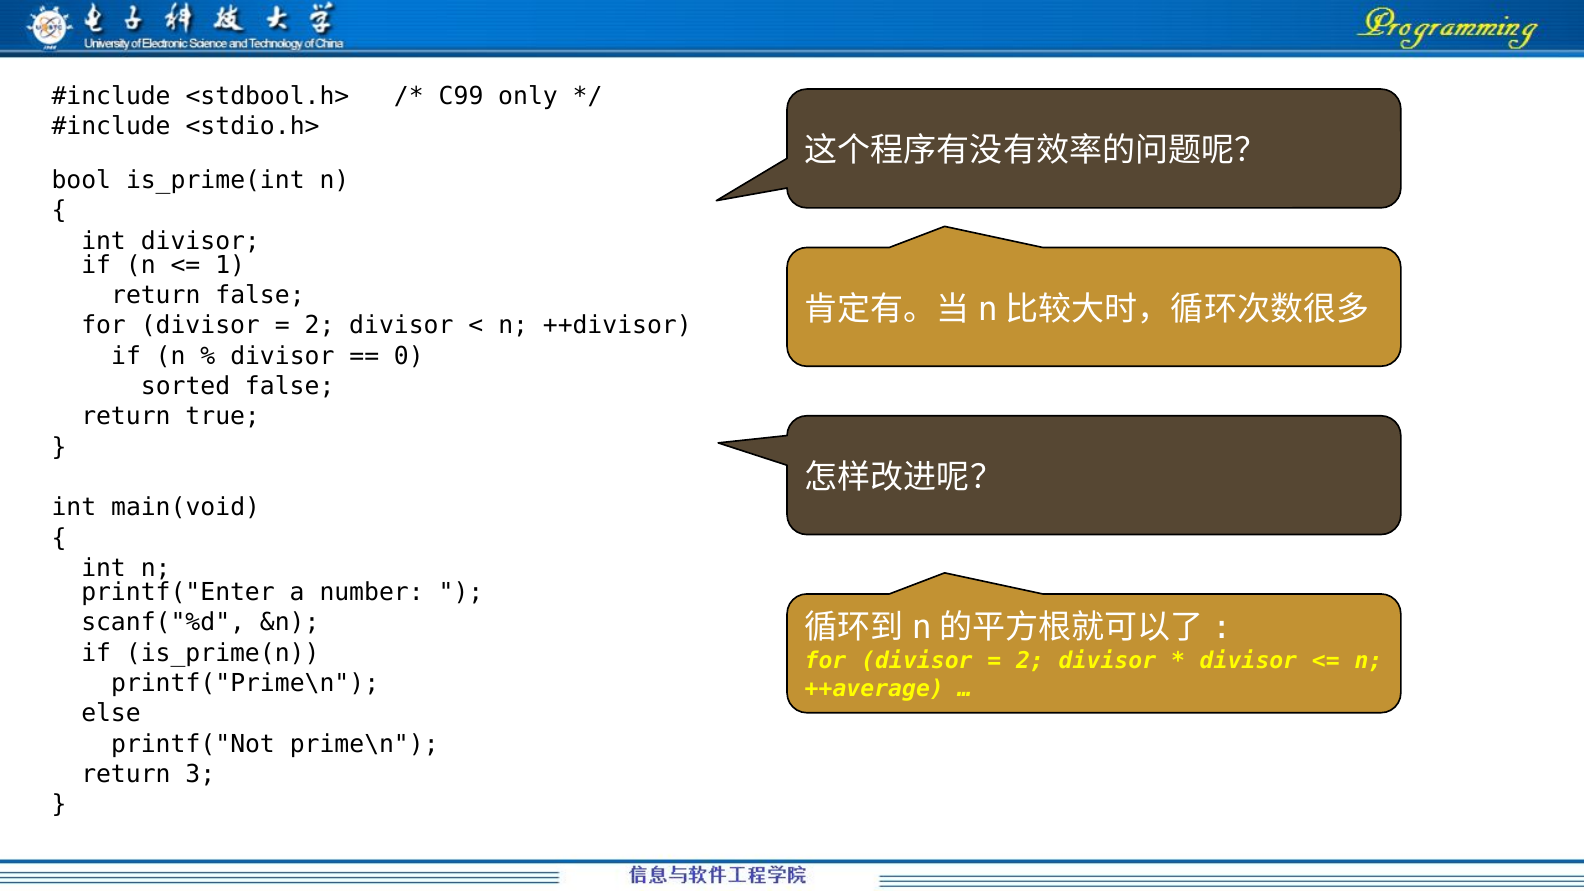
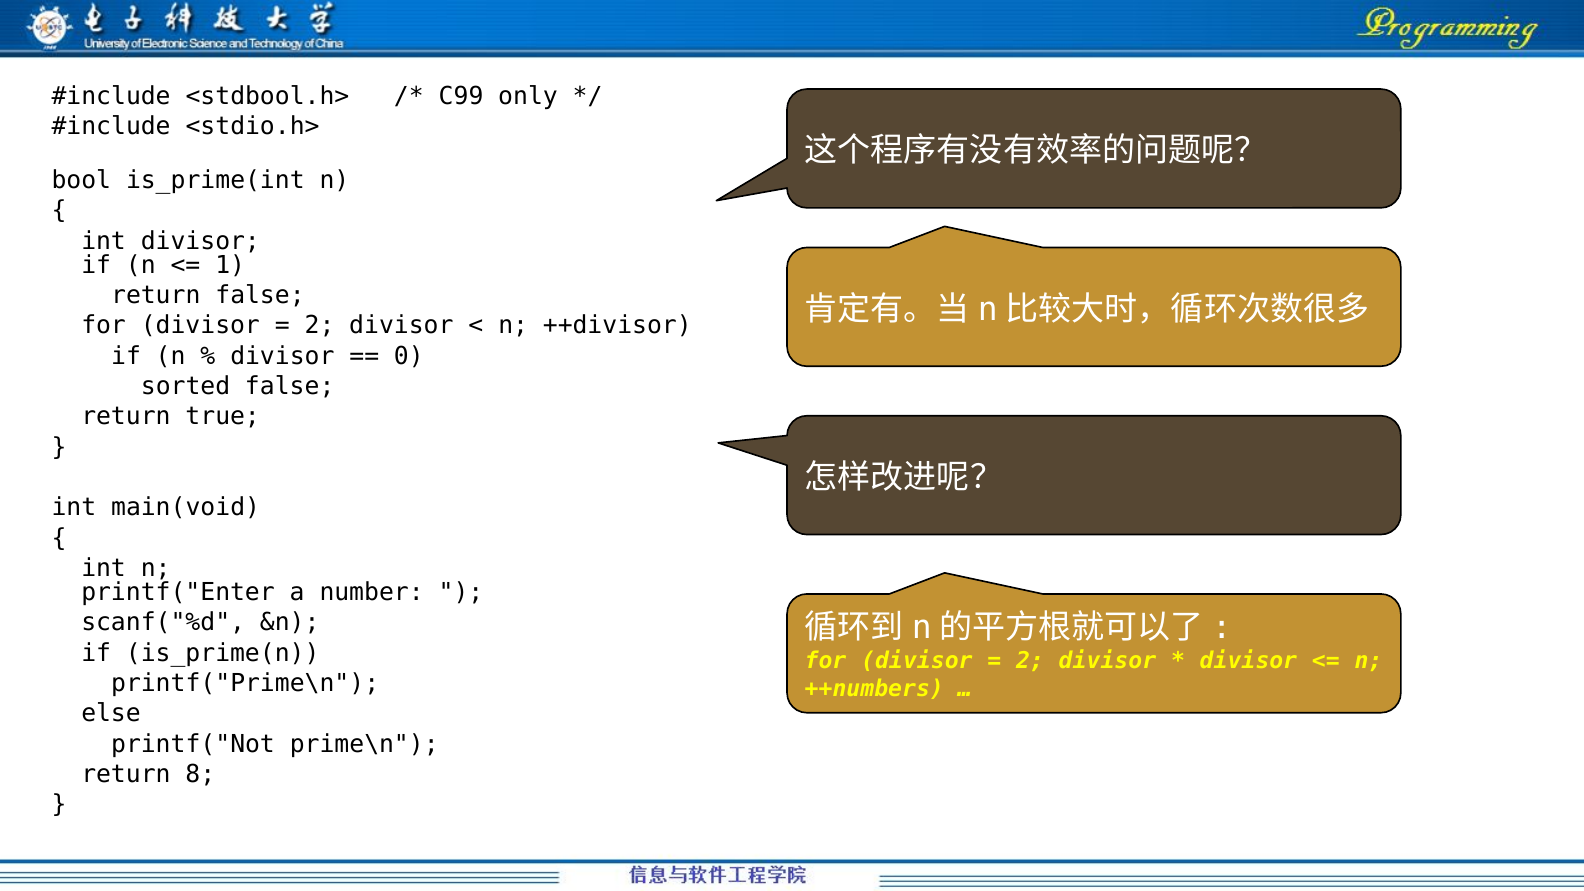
++average: ++average -> ++numbers
3: 3 -> 8
